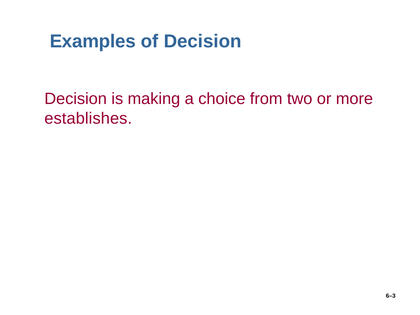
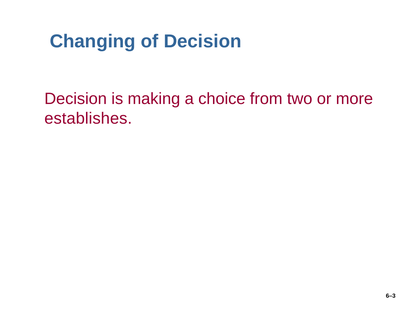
Examples: Examples -> Changing
